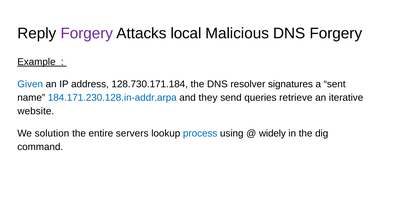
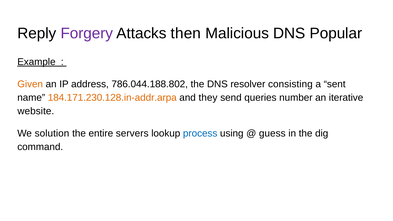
local: local -> then
DNS Forgery: Forgery -> Popular
Given colour: blue -> orange
128.730.171.184: 128.730.171.184 -> 786.044.188.802
signatures: signatures -> consisting
184.171.230.128.in-addr.arpa colour: blue -> orange
retrieve: retrieve -> number
widely: widely -> guess
